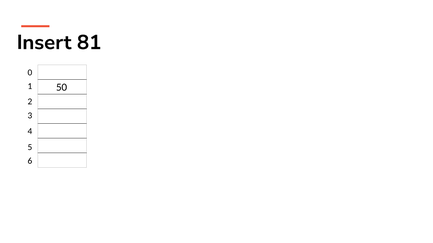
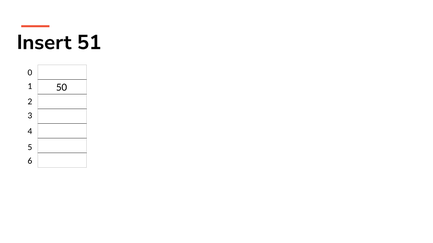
81: 81 -> 51
